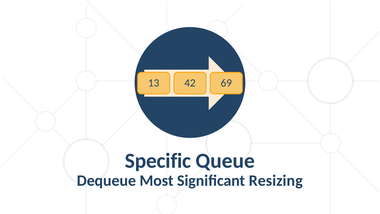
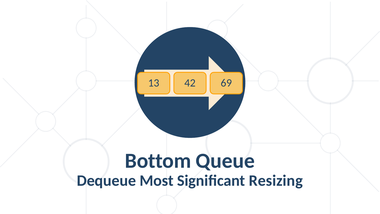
Specific: Specific -> Bottom
